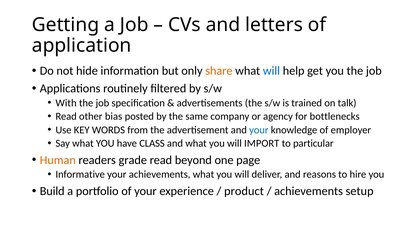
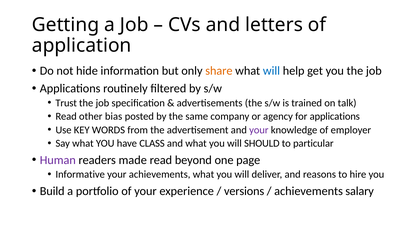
With: With -> Trust
for bottlenecks: bottlenecks -> applications
your at (259, 130) colour: blue -> purple
IMPORT: IMPORT -> SHOULD
Human colour: orange -> purple
grade: grade -> made
product: product -> versions
setup: setup -> salary
